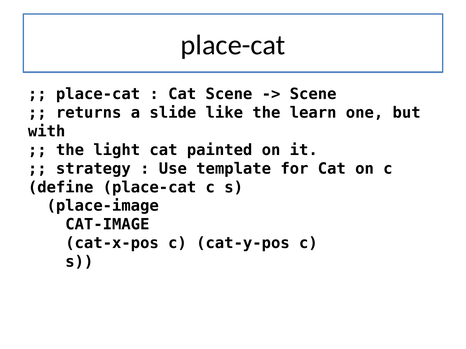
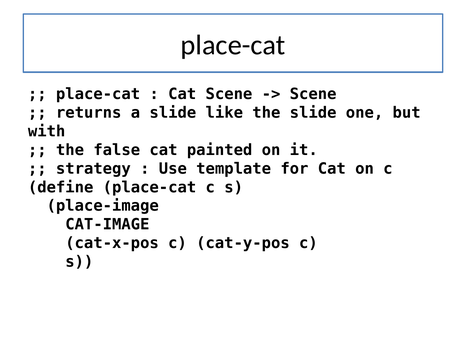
the learn: learn -> slide
light: light -> false
